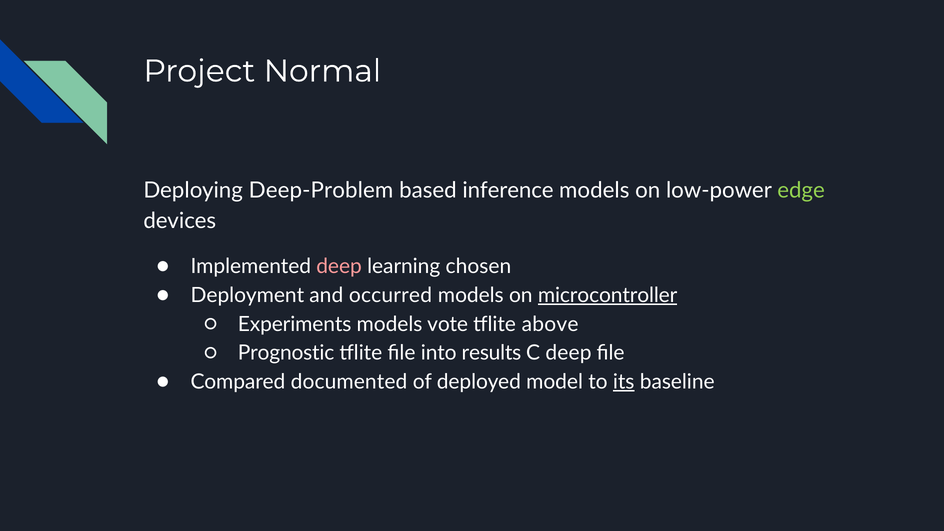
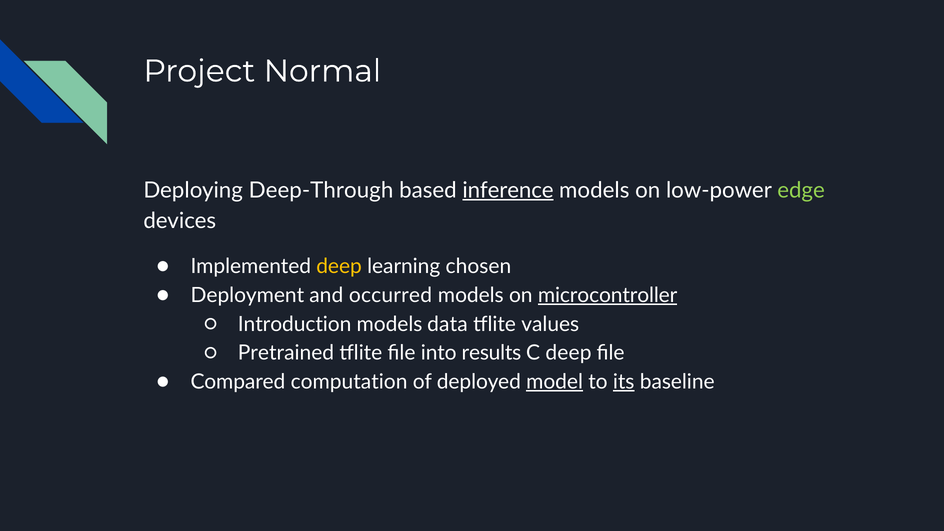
Deep-Problem: Deep-Problem -> Deep-Through
inference underline: none -> present
deep at (339, 266) colour: pink -> yellow
Experiments: Experiments -> Introduction
vote: vote -> data
above: above -> values
Prognostic: Prognostic -> Pretrained
documented: documented -> computation
model underline: none -> present
